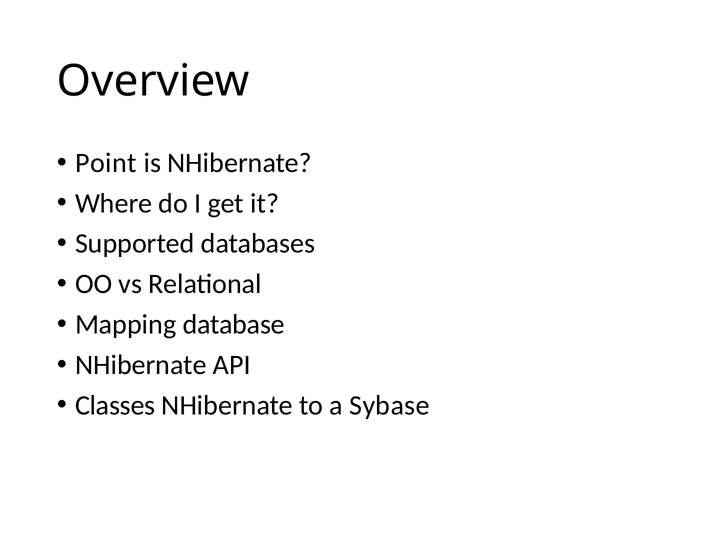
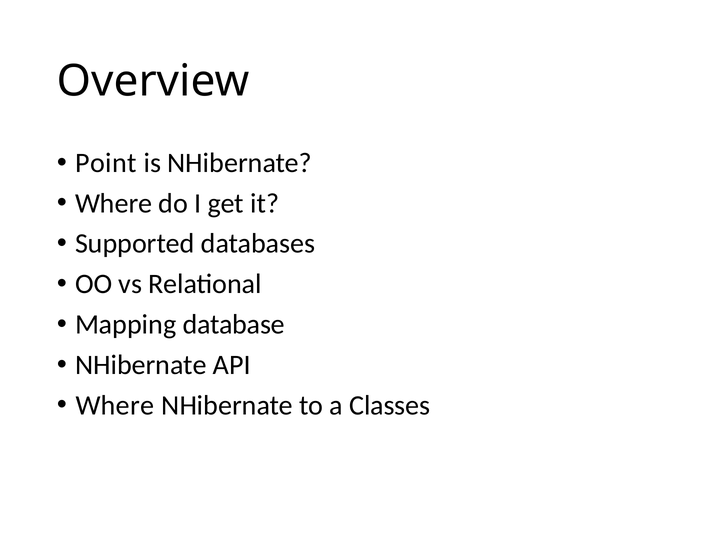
Classes at (115, 406): Classes -> Where
Sybase: Sybase -> Classes
